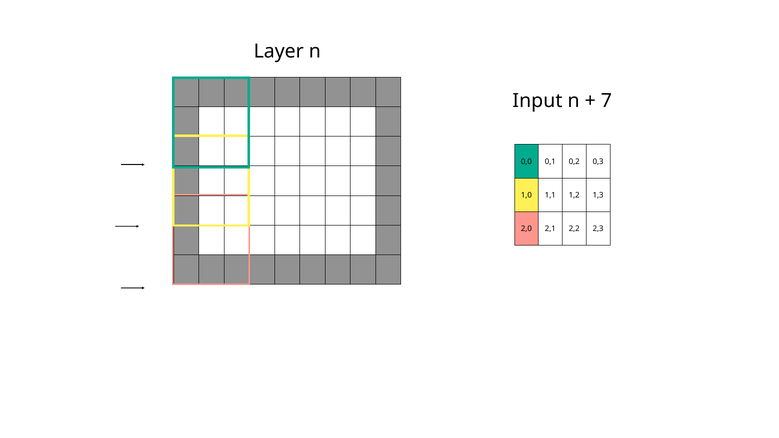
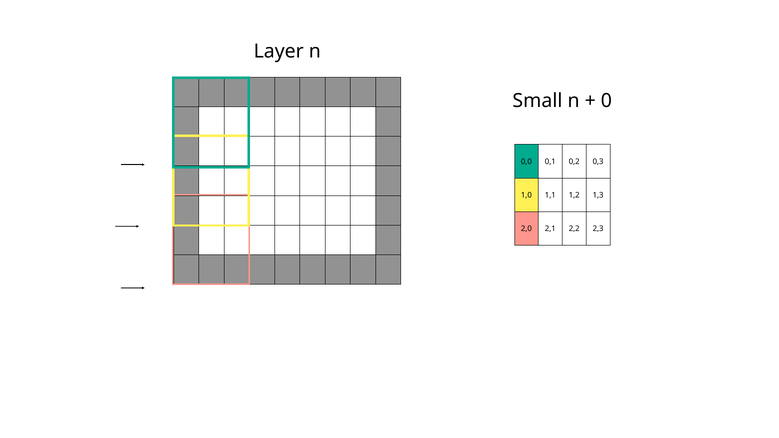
Input: Input -> Small
7: 7 -> 0
